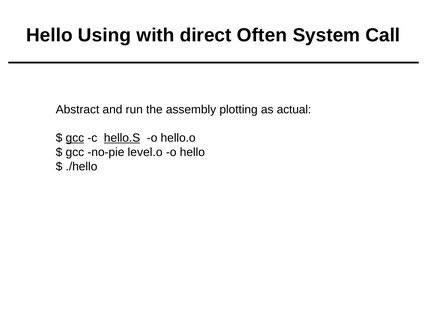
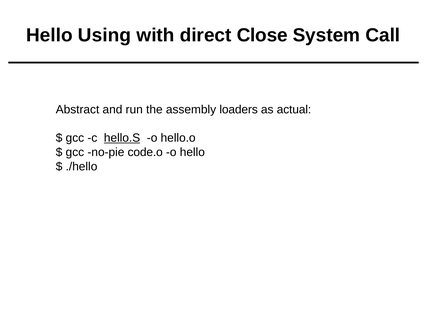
Often: Often -> Close
plotting: plotting -> loaders
gcc at (75, 138) underline: present -> none
level.o: level.o -> code.o
